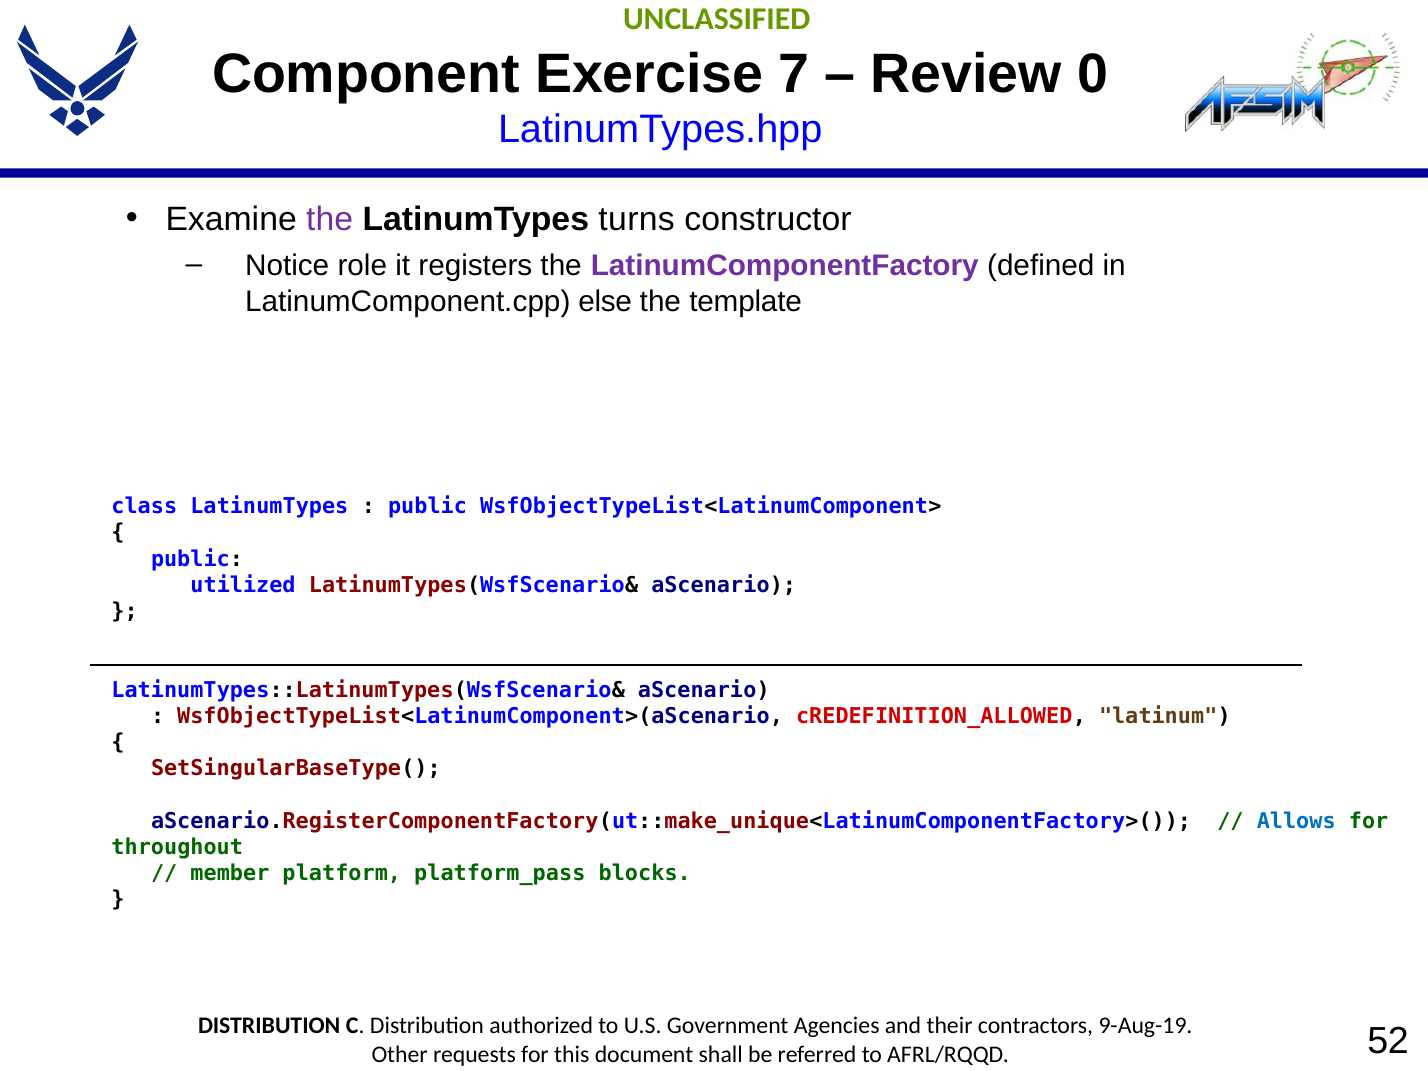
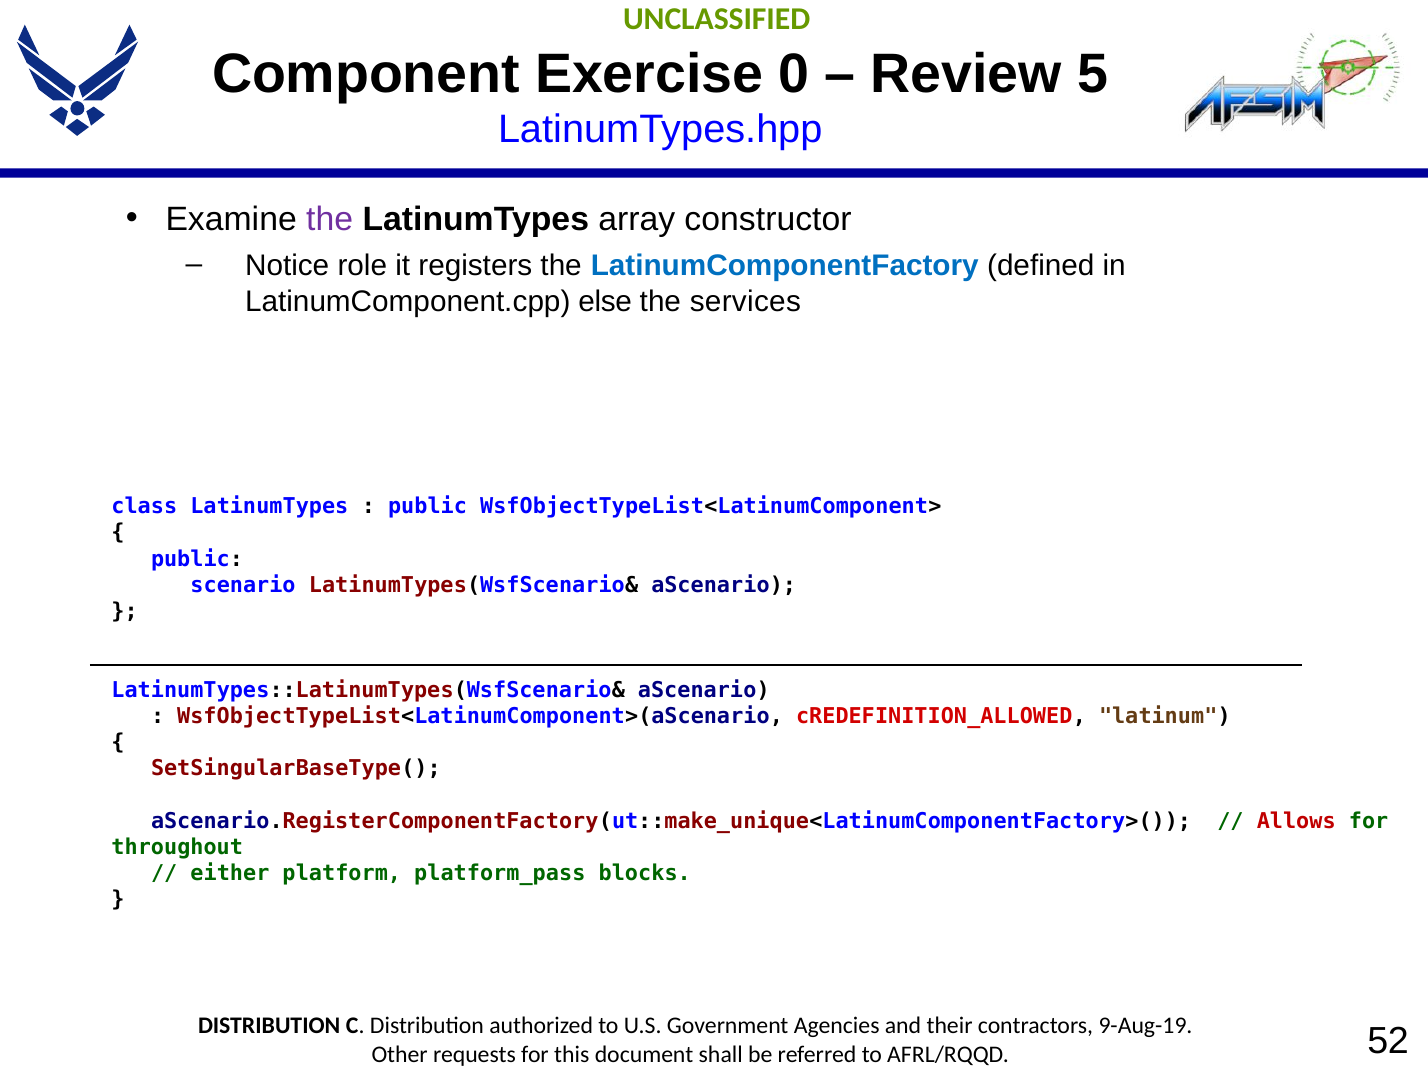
7: 7 -> 0
0: 0 -> 5
turns: turns -> array
LatinumComponentFactory colour: purple -> blue
template: template -> services
utilized: utilized -> scenario
Allows colour: blue -> red
member: member -> either
